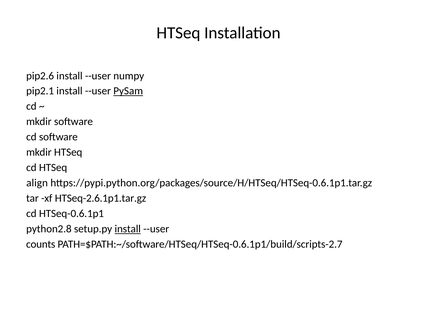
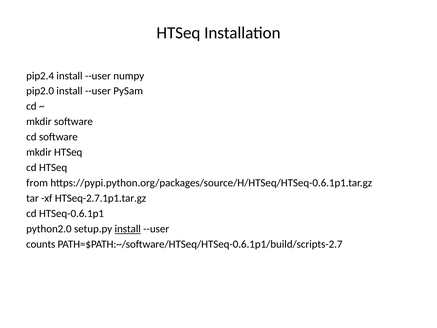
pip2.6: pip2.6 -> pip2.4
pip2.1: pip2.1 -> pip2.0
PySam underline: present -> none
align: align -> from
HTSeq-2.6.1p1.tar.gz: HTSeq-2.6.1p1.tar.gz -> HTSeq-2.7.1p1.tar.gz
python2.8: python2.8 -> python2.0
